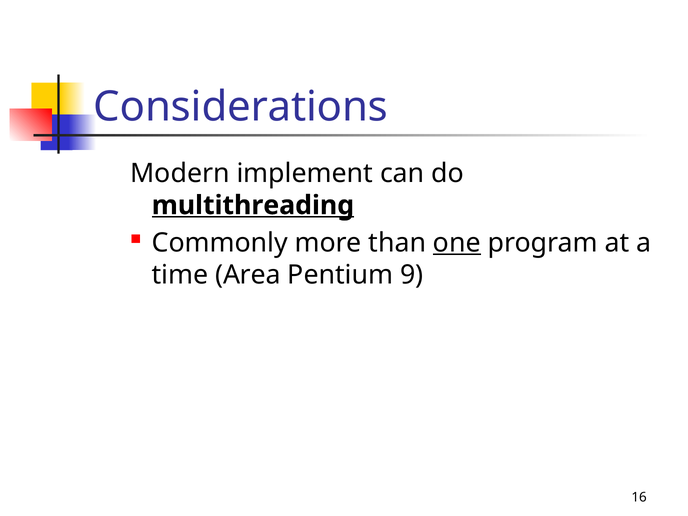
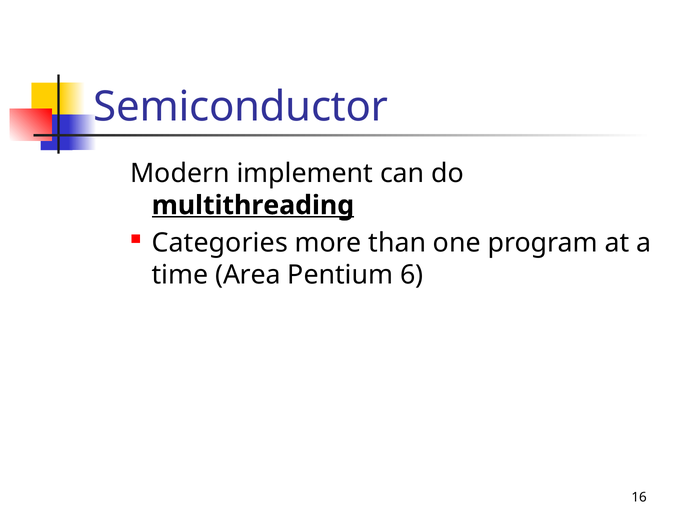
Considerations: Considerations -> Semiconductor
Commonly: Commonly -> Categories
one underline: present -> none
9: 9 -> 6
